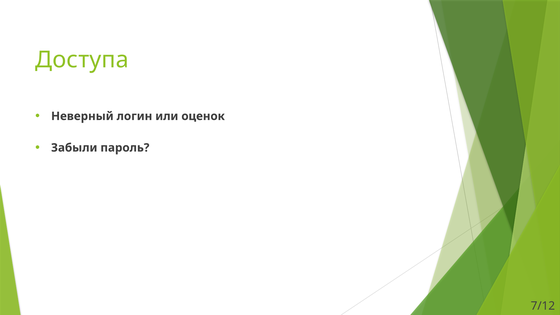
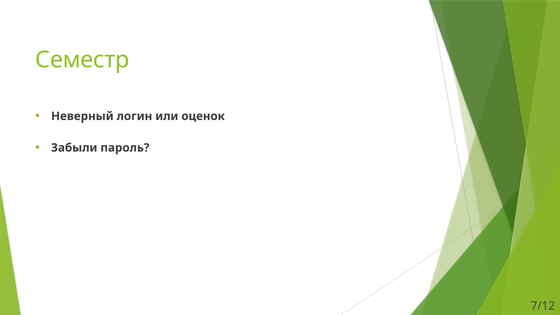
Доступа: Доступа -> Семестр
